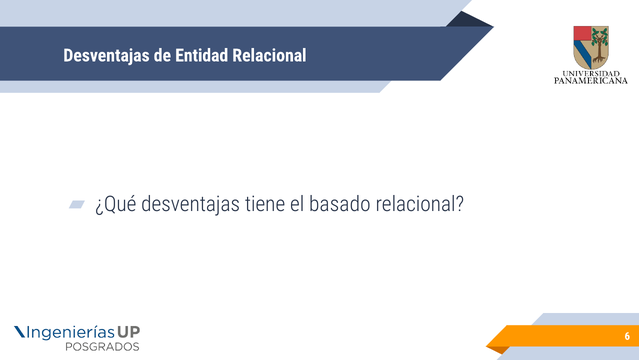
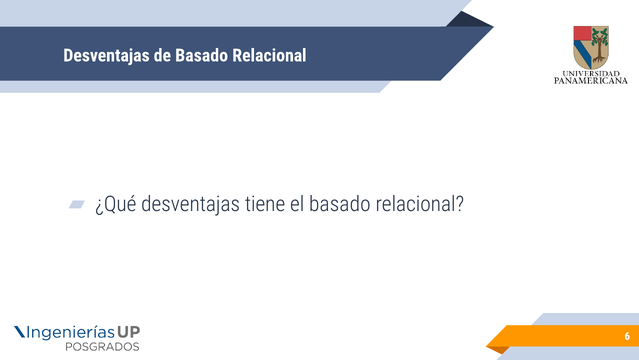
de Entidad: Entidad -> Basado
